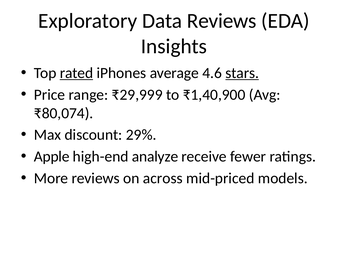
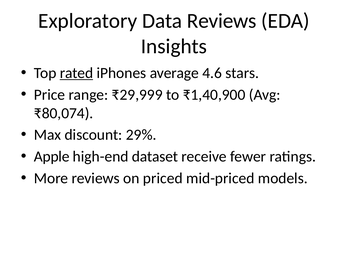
stars underline: present -> none
analyze: analyze -> dataset
across: across -> priced
